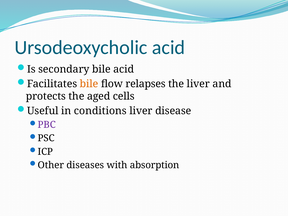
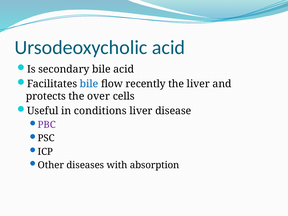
bile at (89, 84) colour: orange -> blue
relapses: relapses -> recently
aged: aged -> over
